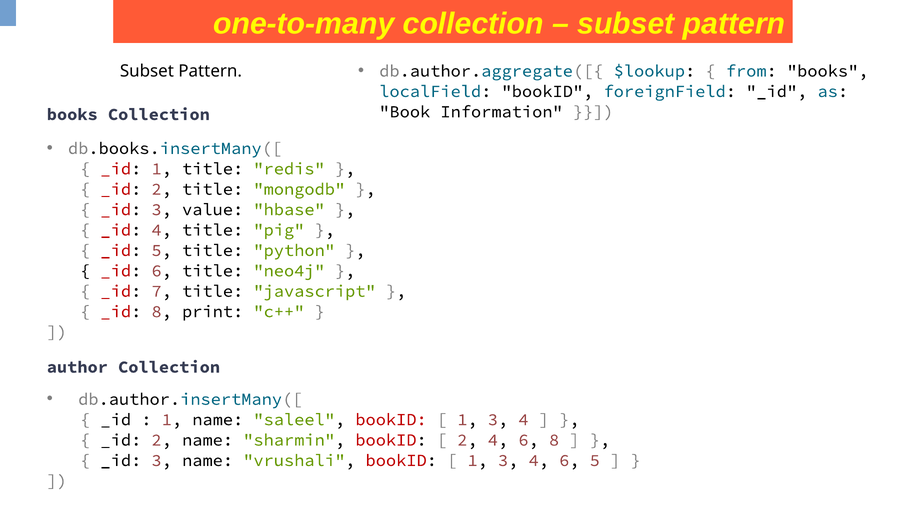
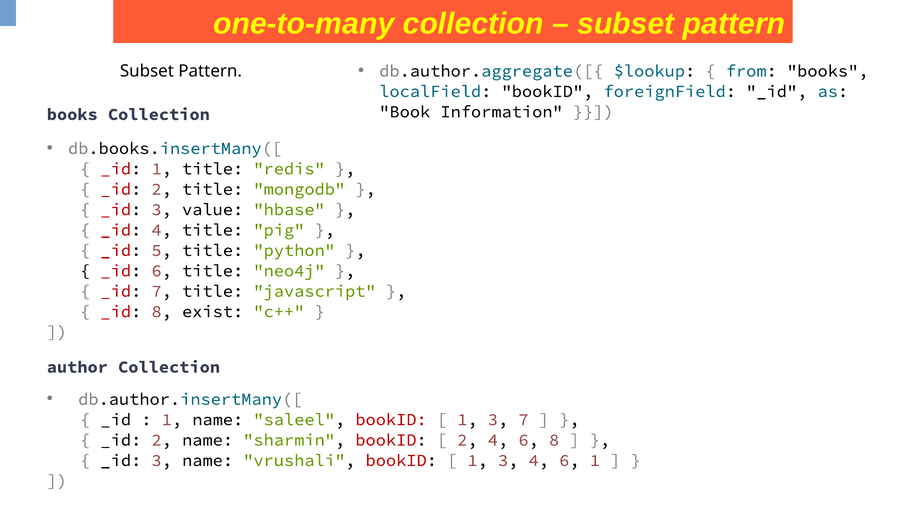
print: print -> exist
4 at (524, 419): 4 -> 7
6 5: 5 -> 1
